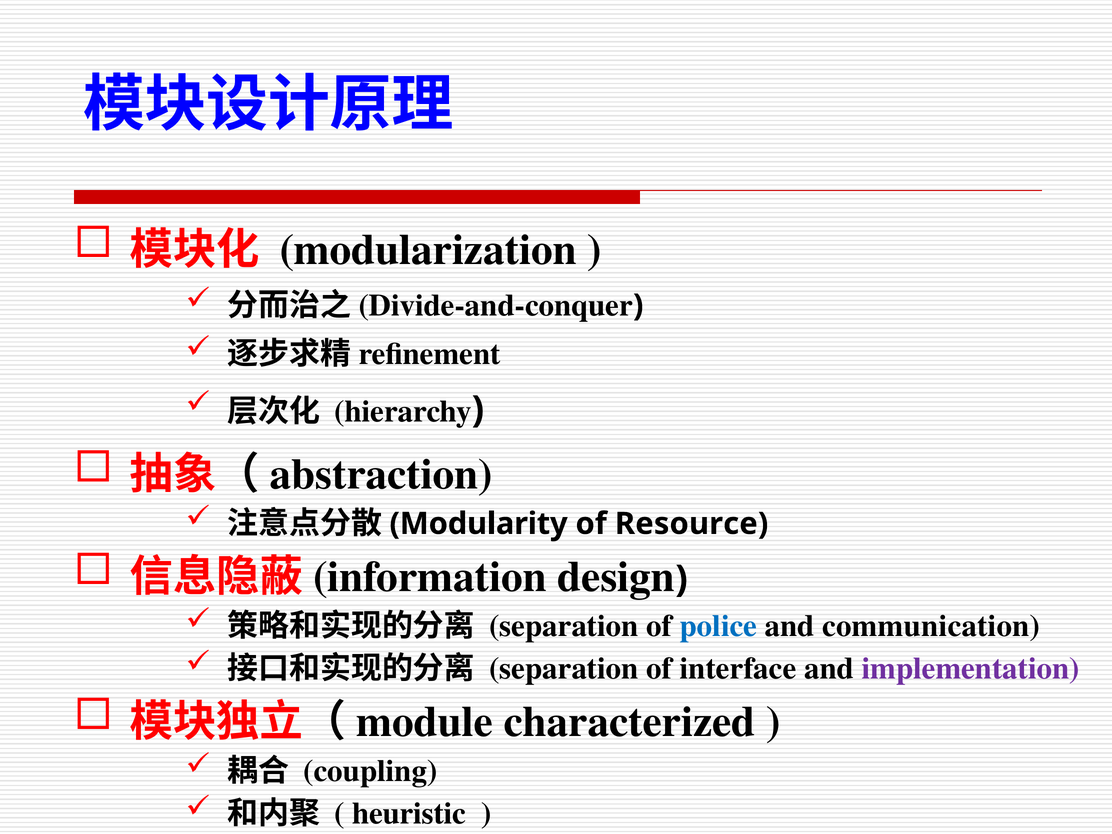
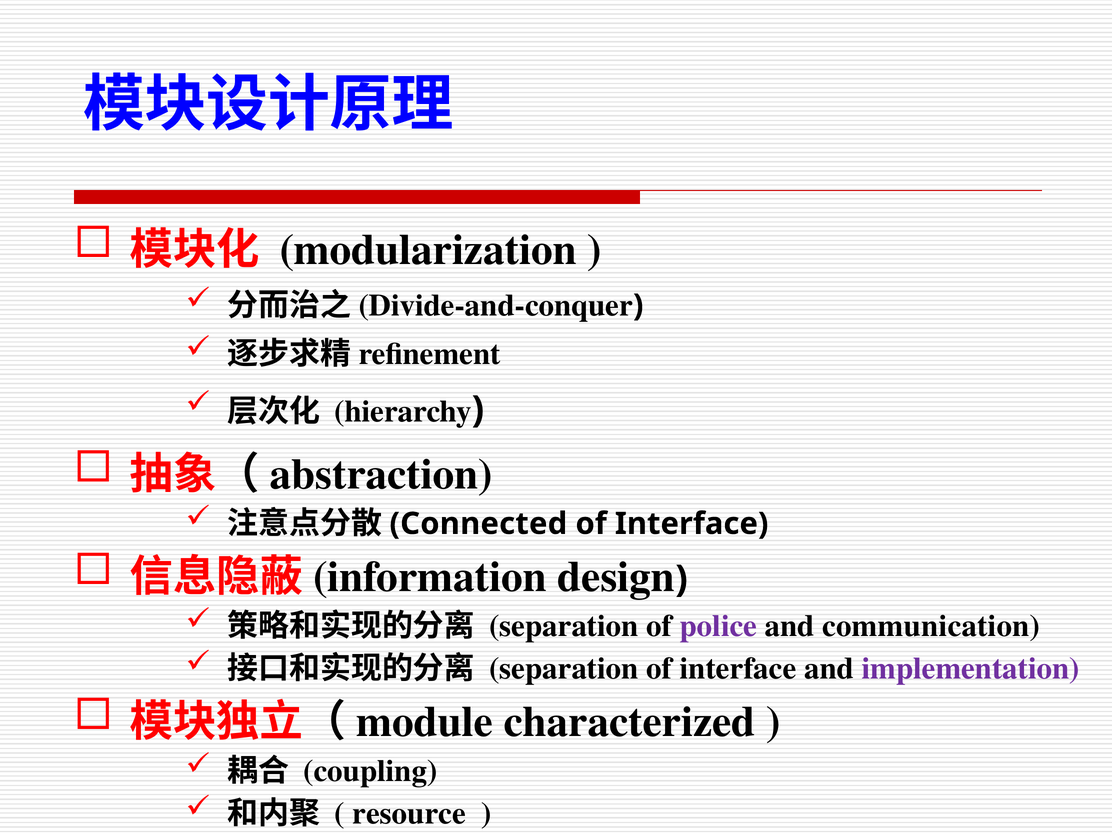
Modularity: Modularity -> Connected
Resource at (692, 524): Resource -> Interface
police colour: blue -> purple
heuristic: heuristic -> resource
